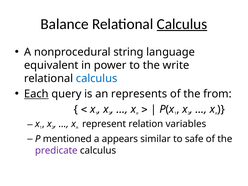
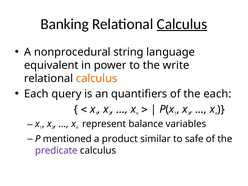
Balance: Balance -> Banking
calculus at (97, 78) colour: blue -> orange
Each at (36, 94) underline: present -> none
represents: represents -> quantifiers
the from: from -> each
relation: relation -> balance
appears: appears -> product
